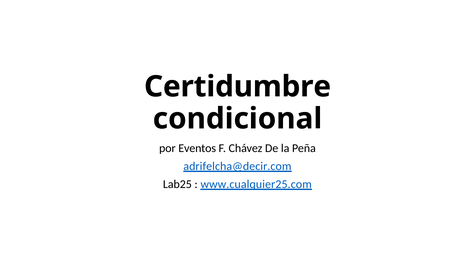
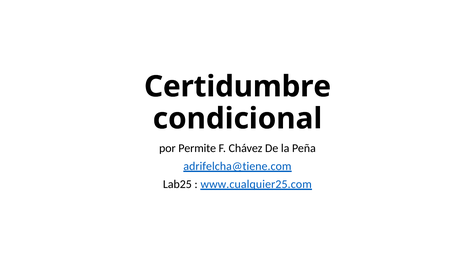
Eventos: Eventos -> Permite
adrifelcha@decir.com: adrifelcha@decir.com -> adrifelcha@tiene.com
